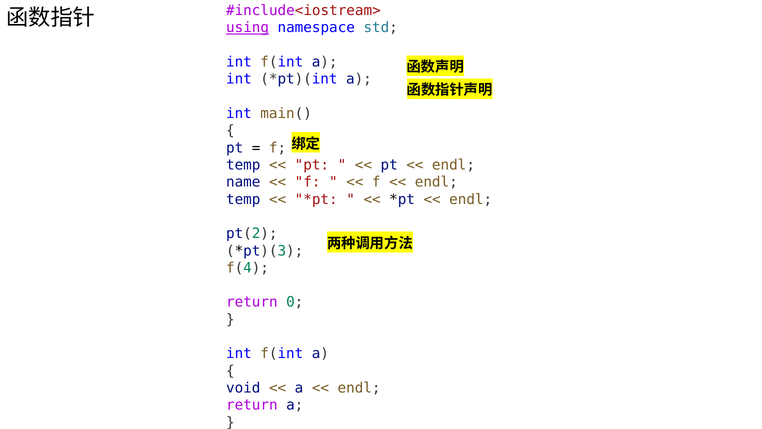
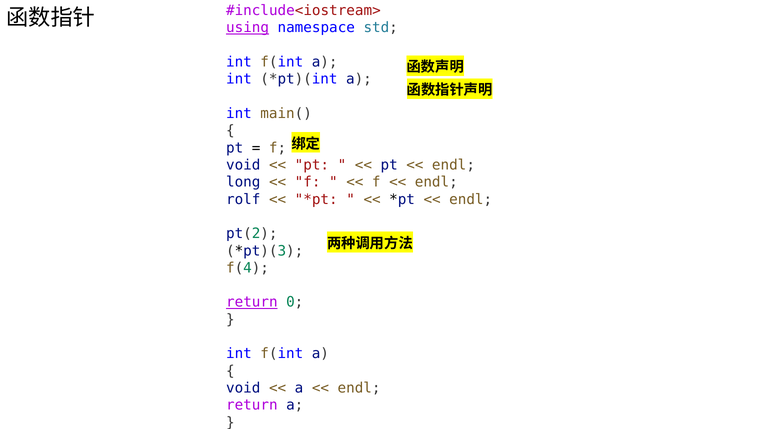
temp at (243, 165): temp -> void
name: name -> long
temp at (243, 199): temp -> rolf
return at (252, 302) underline: none -> present
